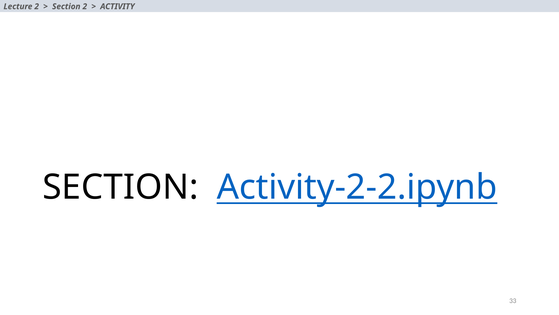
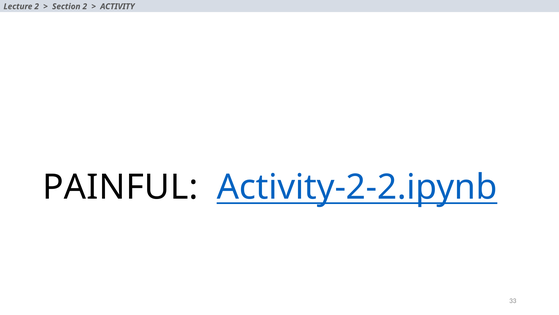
SECTION at (120, 187): SECTION -> PAINFUL
